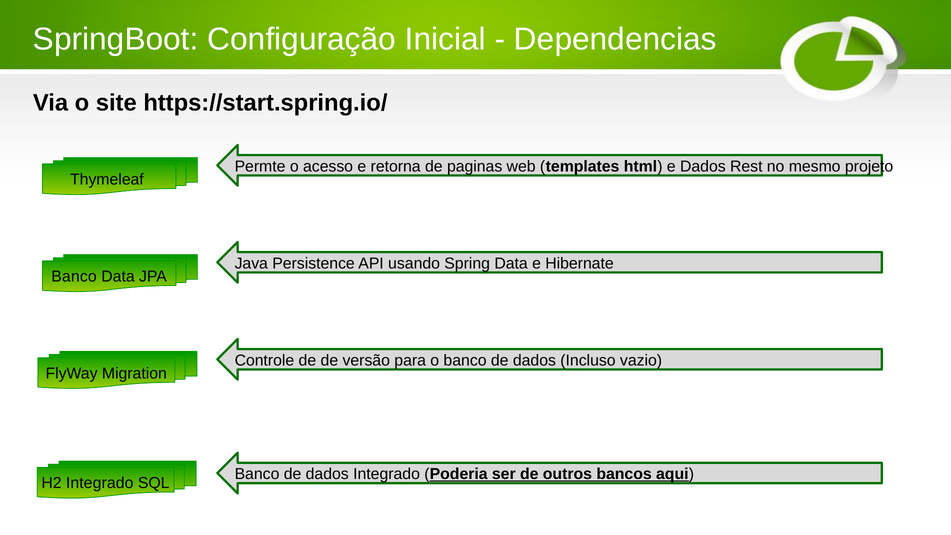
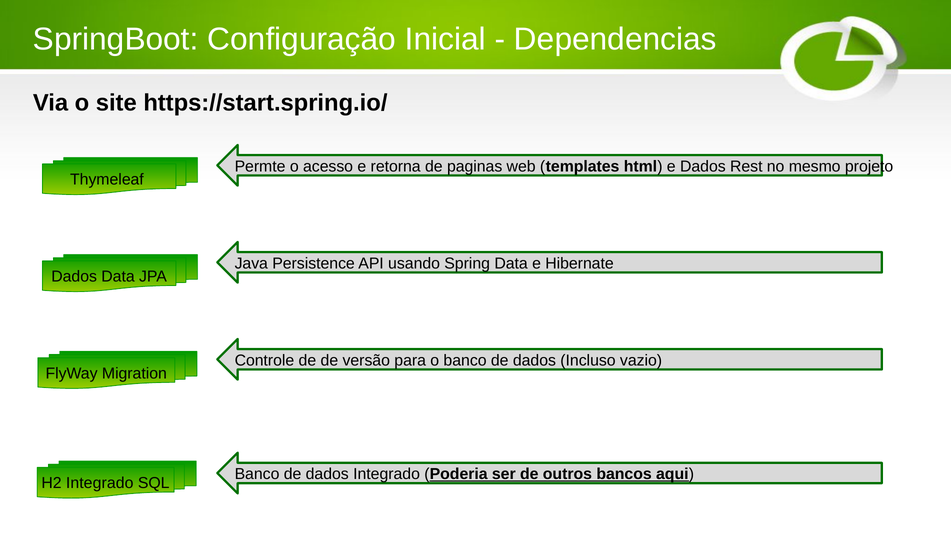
Banco at (74, 277): Banco -> Dados
